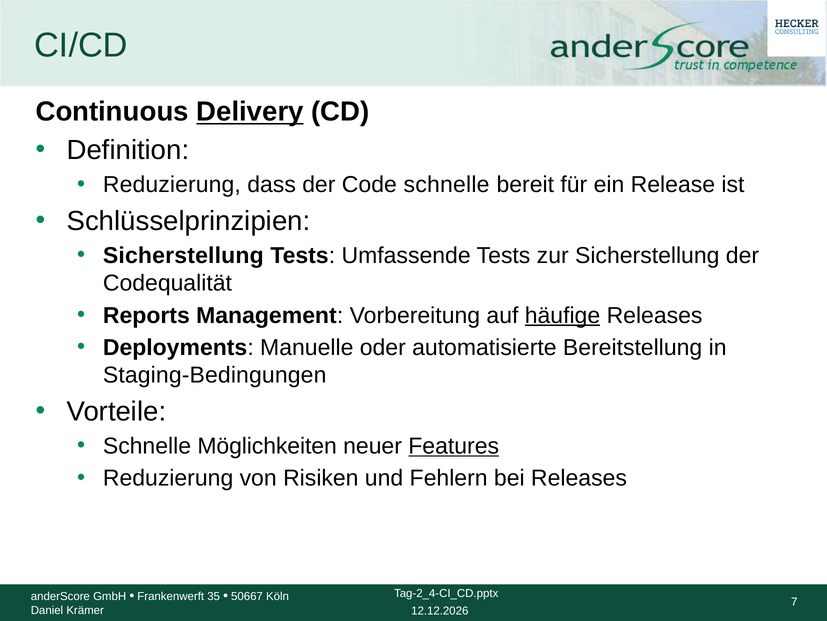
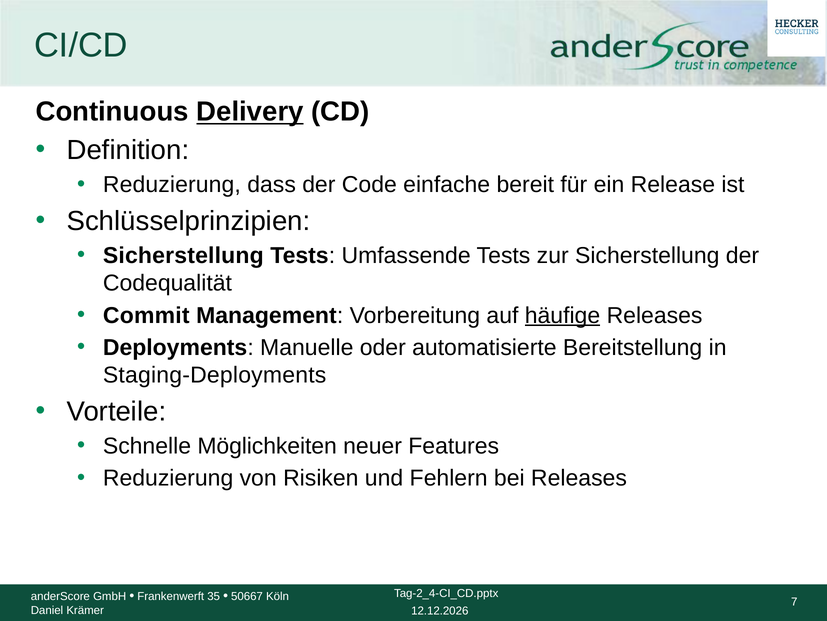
Code schnelle: schnelle -> einfache
Reports: Reports -> Commit
Staging-Bedingungen: Staging-Bedingungen -> Staging-Deployments
Features underline: present -> none
